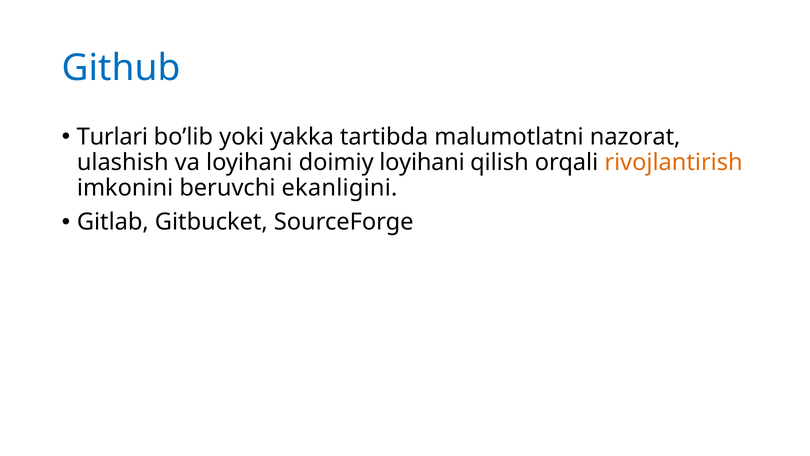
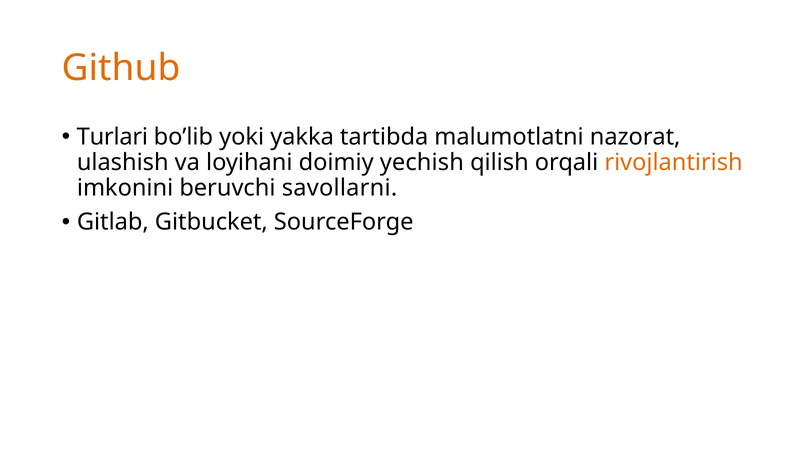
Github colour: blue -> orange
doimiy loyihani: loyihani -> yechish
ekanligini: ekanligini -> savollarni
